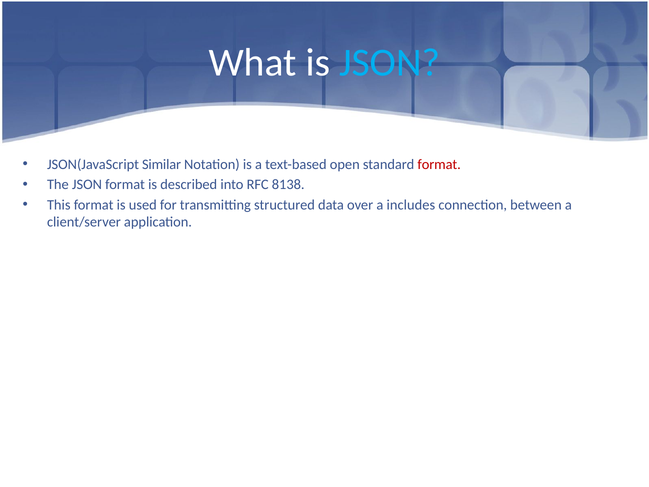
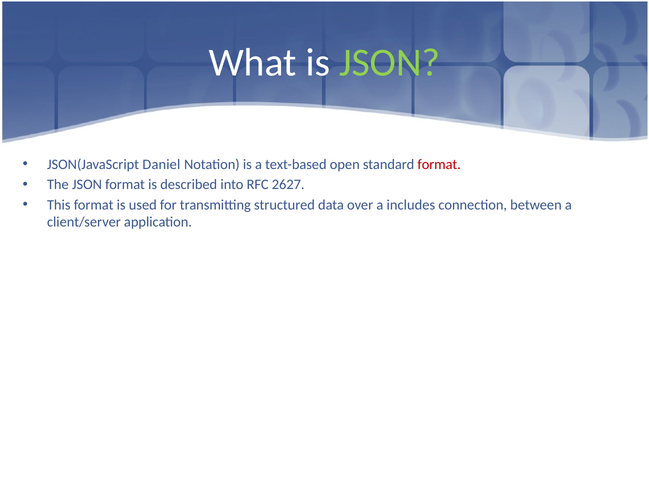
JSON at (390, 63) colour: light blue -> light green
Similar: Similar -> Daniel
8138: 8138 -> 2627
